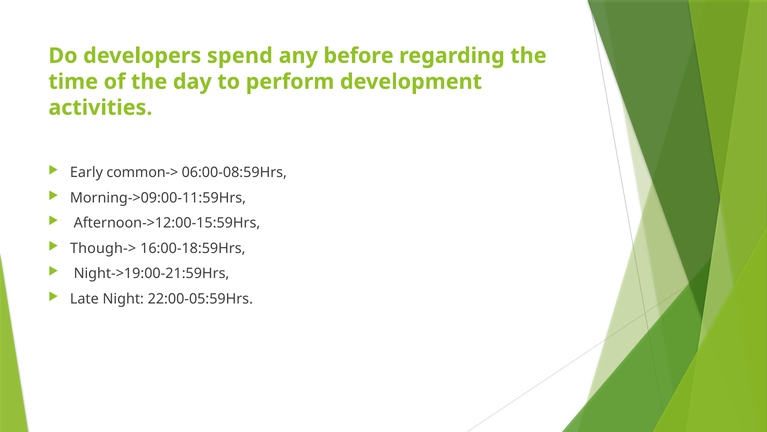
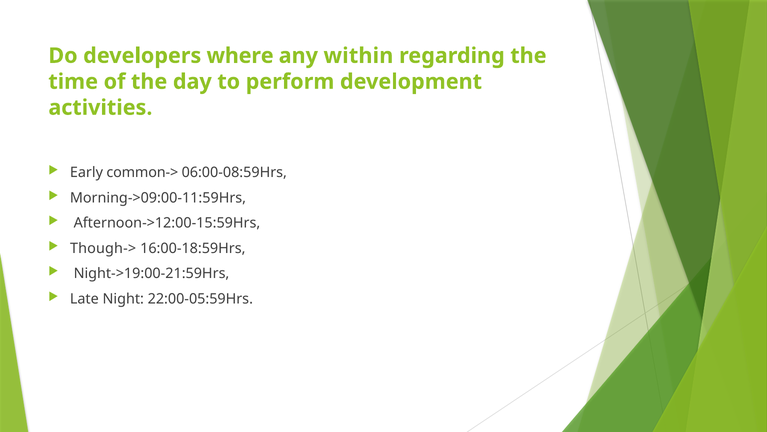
spend: spend -> where
before: before -> within
